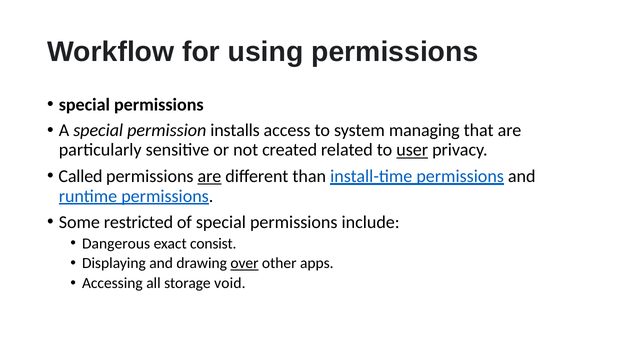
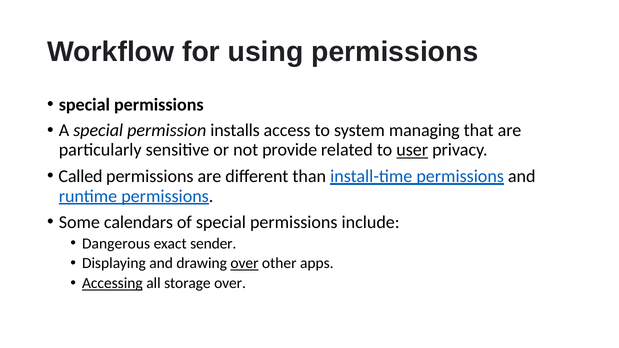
created: created -> provide
are at (209, 176) underline: present -> none
restricted: restricted -> calendars
consist: consist -> sender
Accessing underline: none -> present
storage void: void -> over
